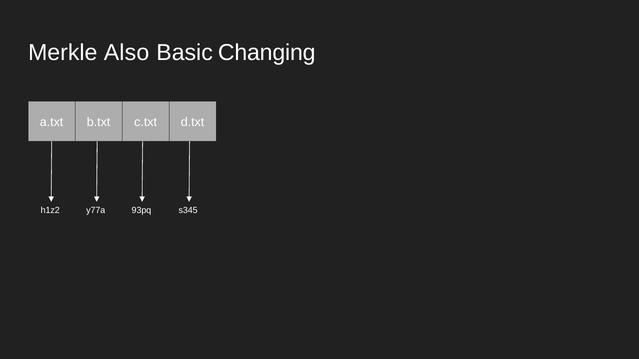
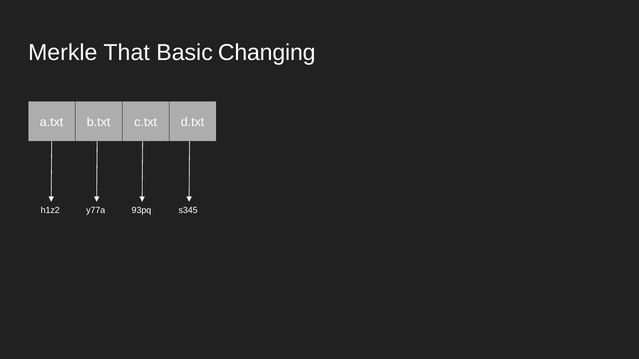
Also: Also -> That
